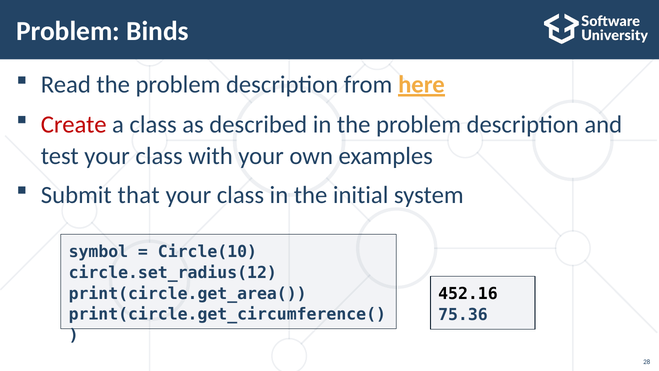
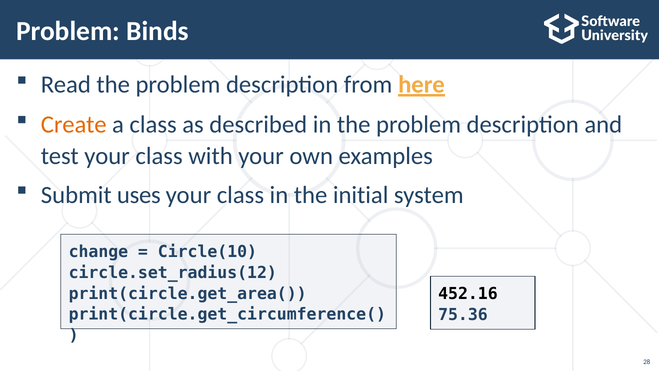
Create colour: red -> orange
that: that -> uses
symbol: symbol -> change
